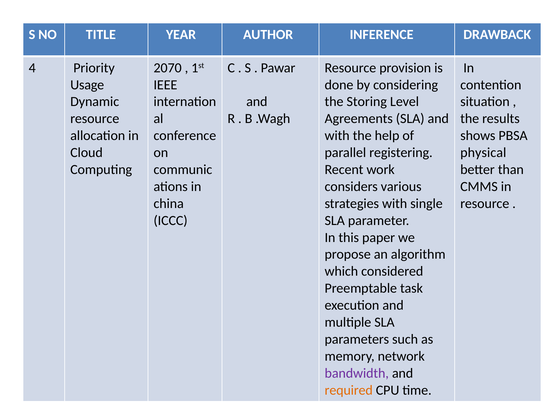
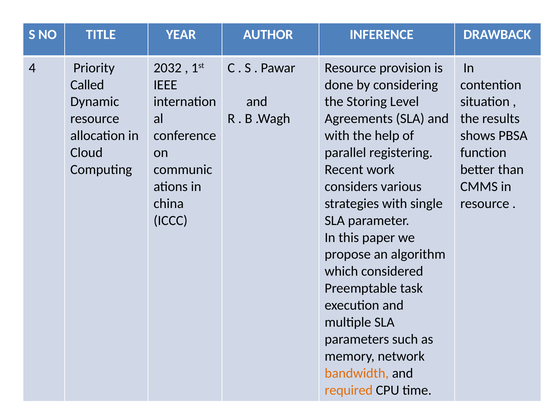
2070: 2070 -> 2032
Usage: Usage -> Called
physical: physical -> function
bandwidth colour: purple -> orange
